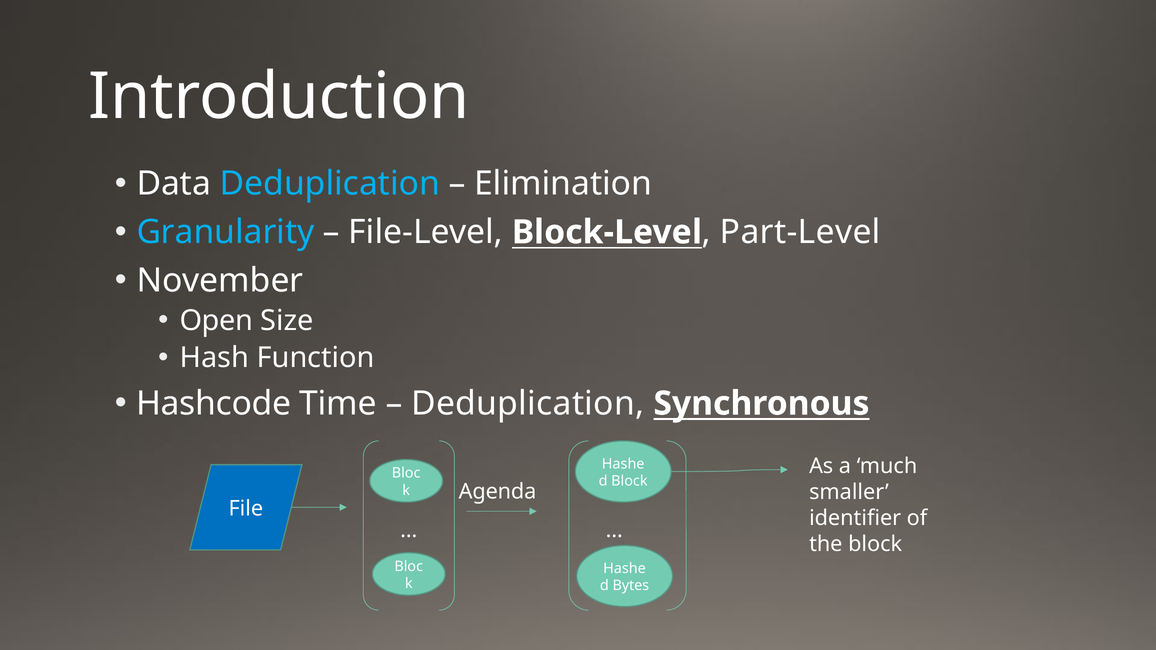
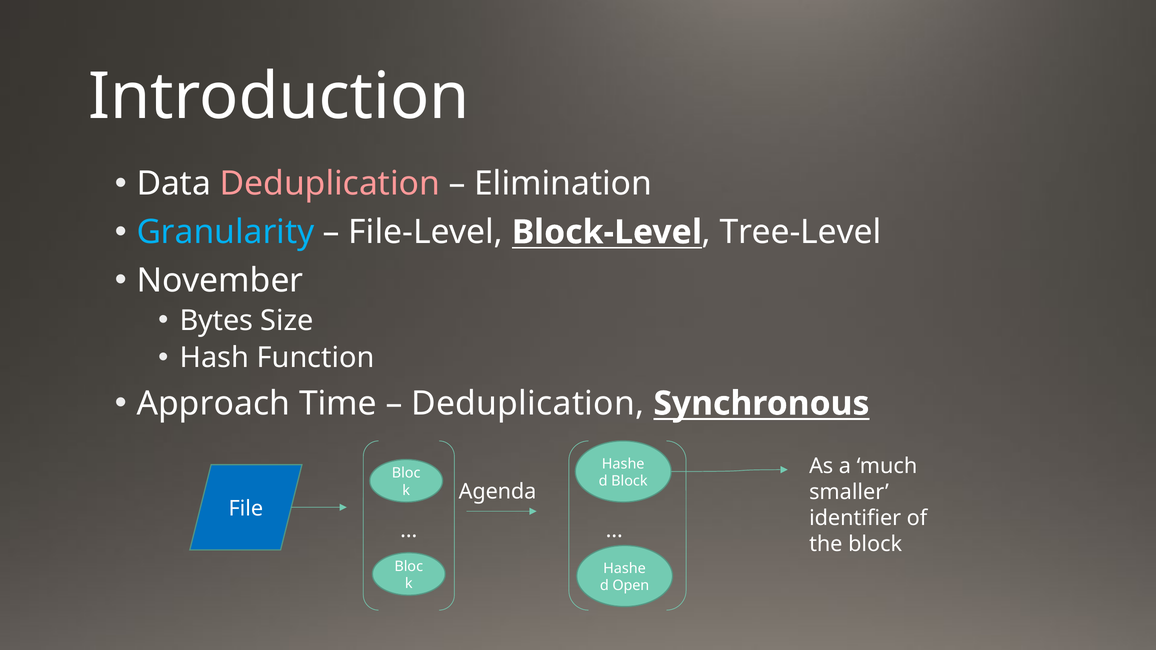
Deduplication at (330, 184) colour: light blue -> pink
Part-Level: Part-Level -> Tree-Level
Open: Open -> Bytes
Hashcode: Hashcode -> Approach
Bytes: Bytes -> Open
